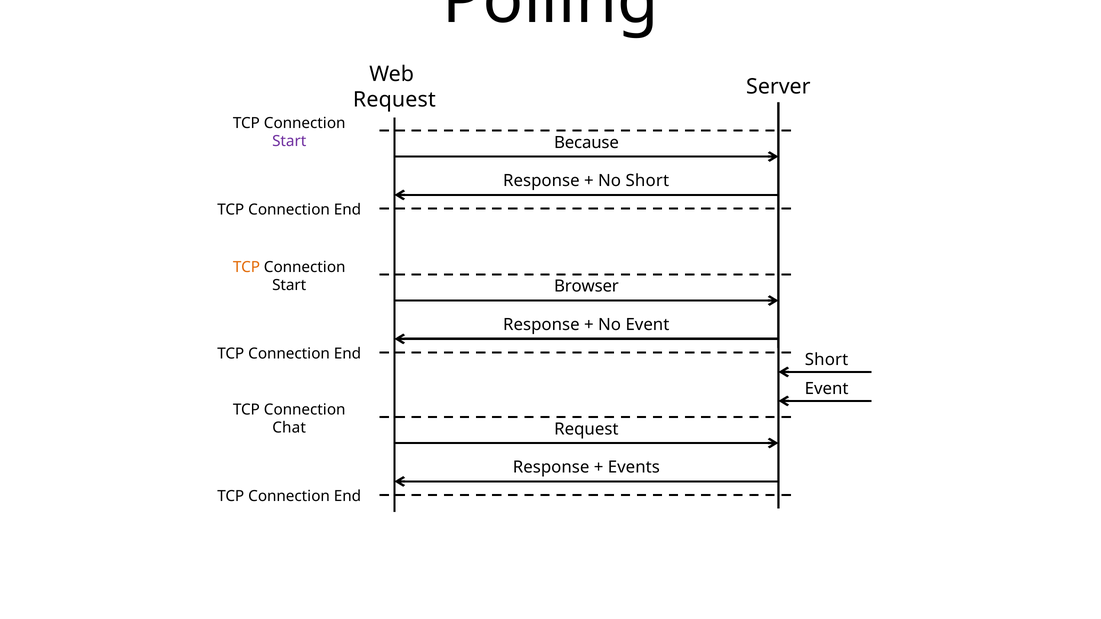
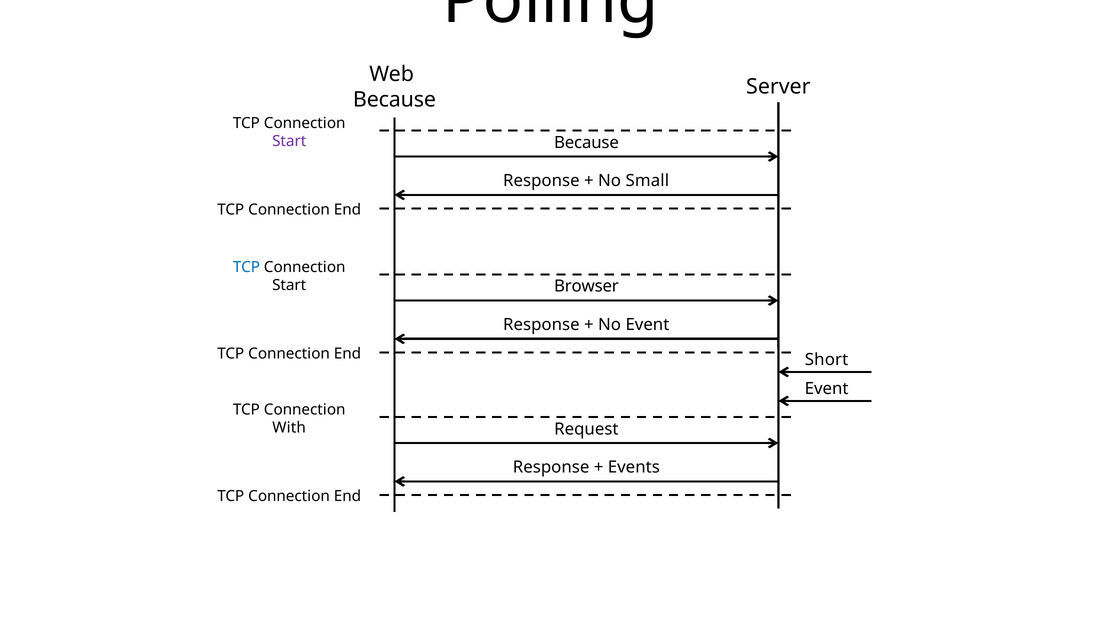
Request at (394, 100): Request -> Because
No Short: Short -> Small
TCP at (246, 267) colour: orange -> blue
Chat: Chat -> With
